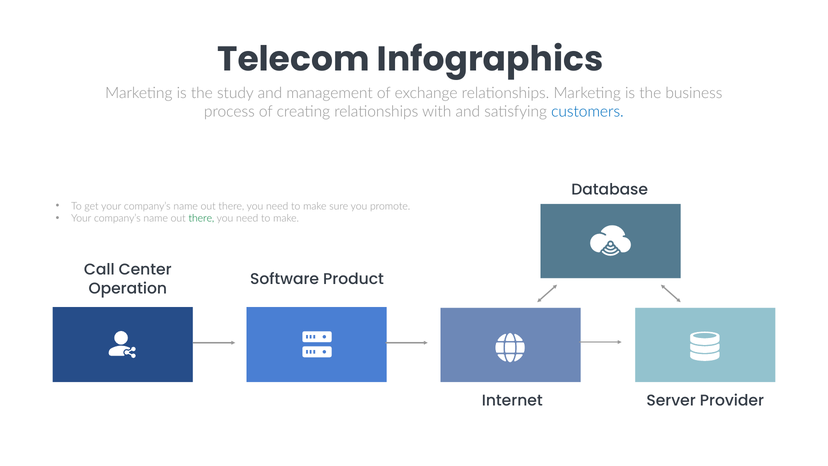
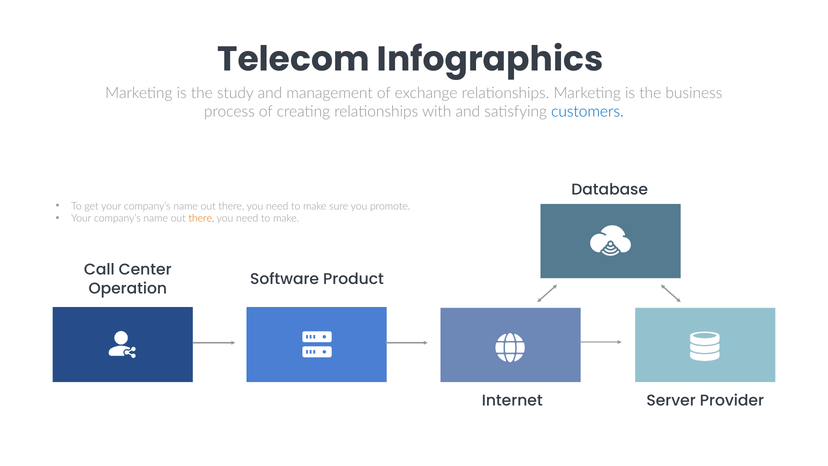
there at (201, 218) colour: green -> orange
